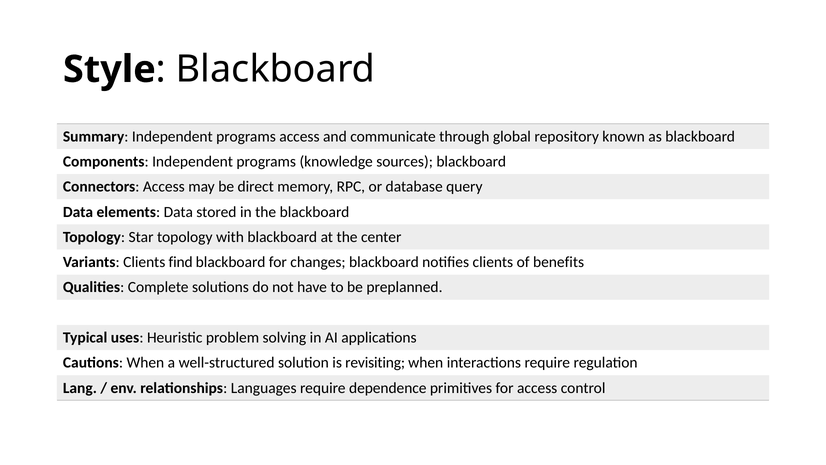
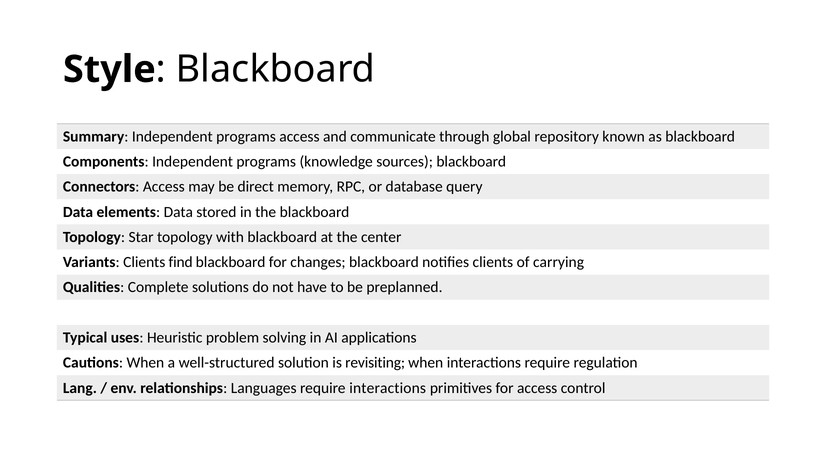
benefits: benefits -> carrying
require dependence: dependence -> interactions
